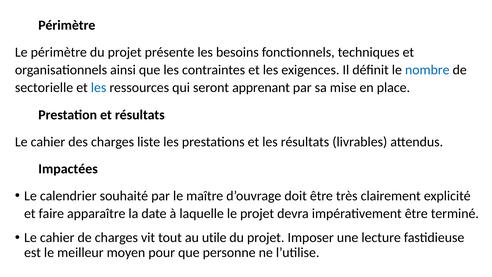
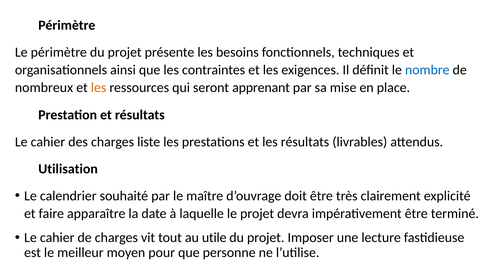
sectorielle: sectorielle -> nombreux
les at (99, 88) colour: blue -> orange
Impactées: Impactées -> Utilisation
